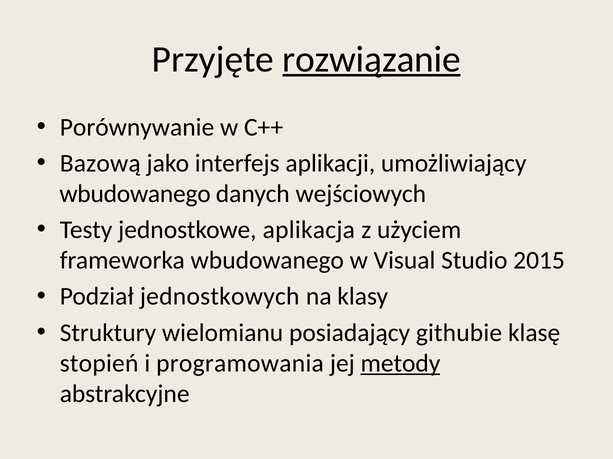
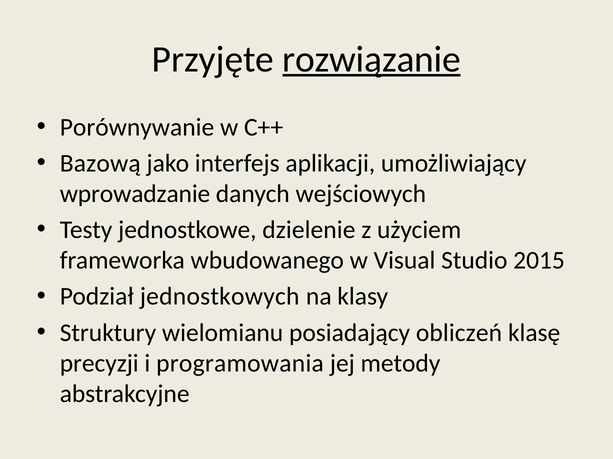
wbudowanego at (135, 194): wbudowanego -> wprowadzanie
aplikacja: aplikacja -> dzielenie
githubie: githubie -> obliczeń
stopień: stopień -> precyzji
metody underline: present -> none
